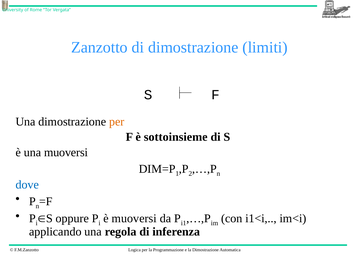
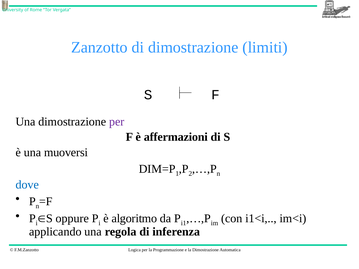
per at (117, 122) colour: orange -> purple
sottoinsieme: sottoinsieme -> affermazioni
è muoversi: muoversi -> algoritmo
